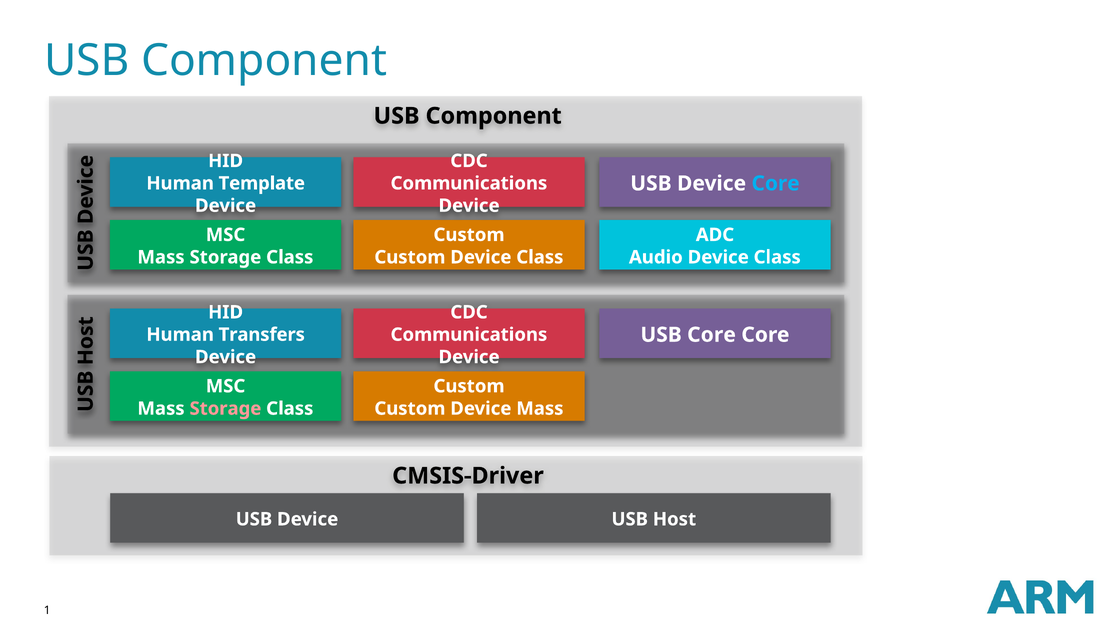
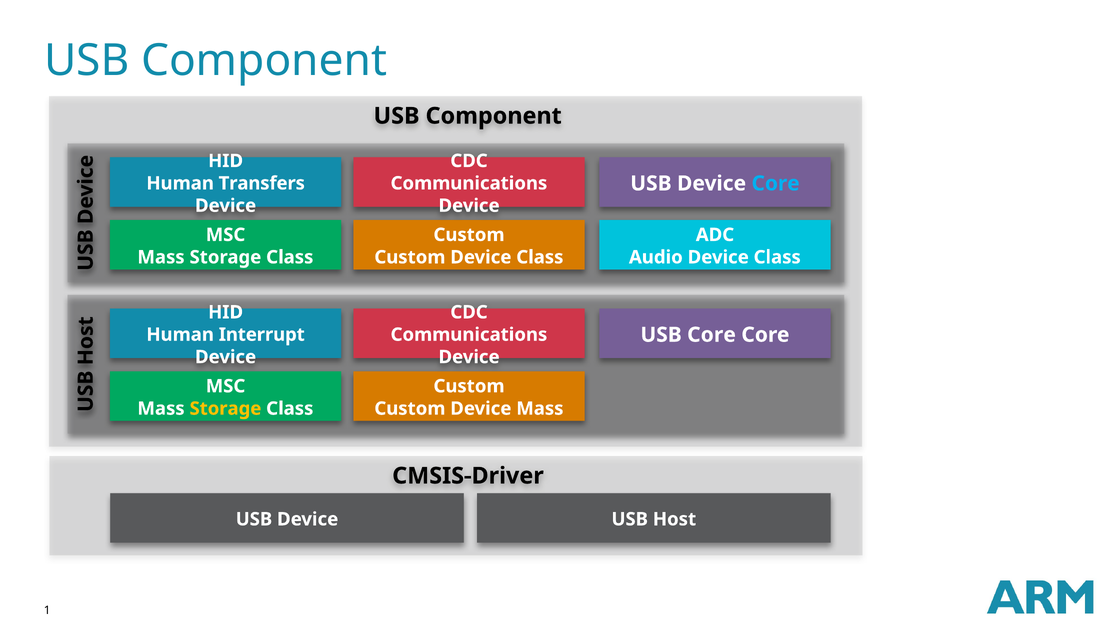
Template: Template -> Transfers
Transfers: Transfers -> Interrupt
Storage at (225, 408) colour: pink -> yellow
